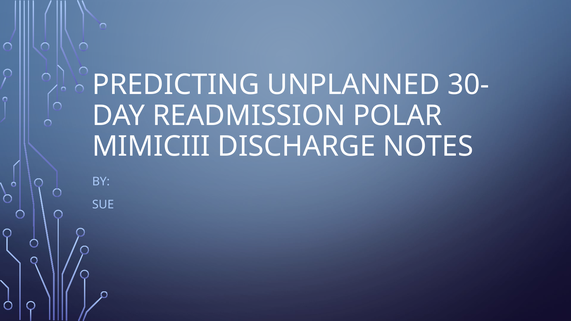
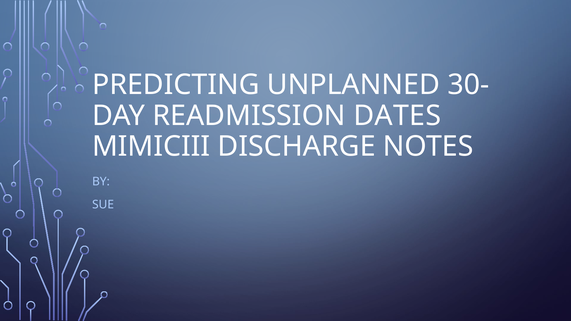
POLAR: POLAR -> DATES
